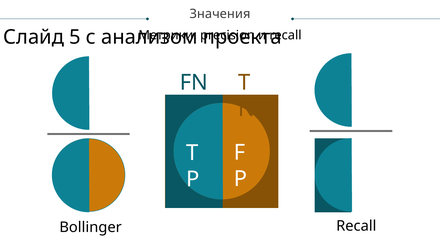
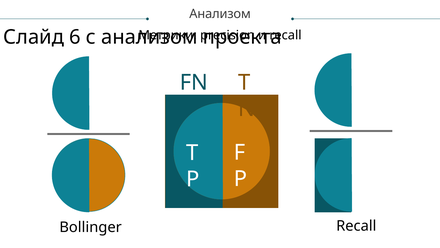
Значения at (220, 14): Значения -> Анализом
5: 5 -> 6
